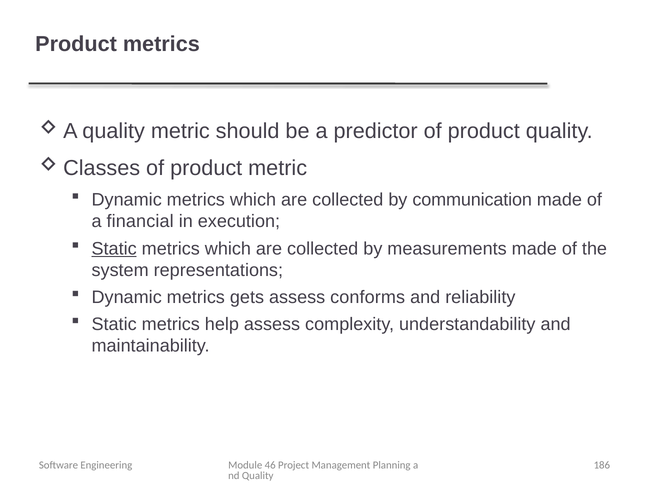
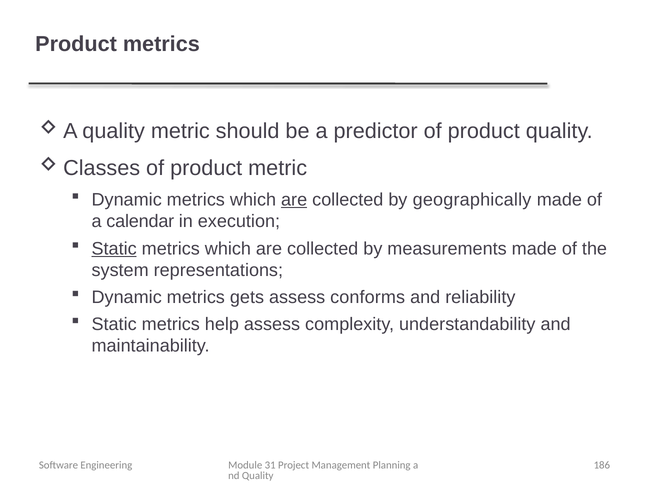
are at (294, 200) underline: none -> present
communication: communication -> geographically
financial: financial -> calendar
46: 46 -> 31
